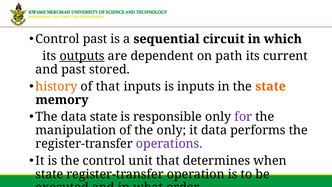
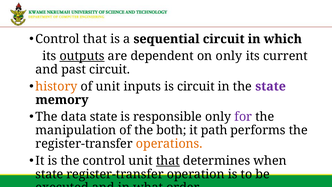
Control past: past -> that
on path: path -> only
past stored: stored -> circuit
of that: that -> unit
is inputs: inputs -> circuit
state at (271, 86) colour: orange -> purple
the only: only -> both
it data: data -> path
operations colour: purple -> orange
that at (168, 160) underline: none -> present
